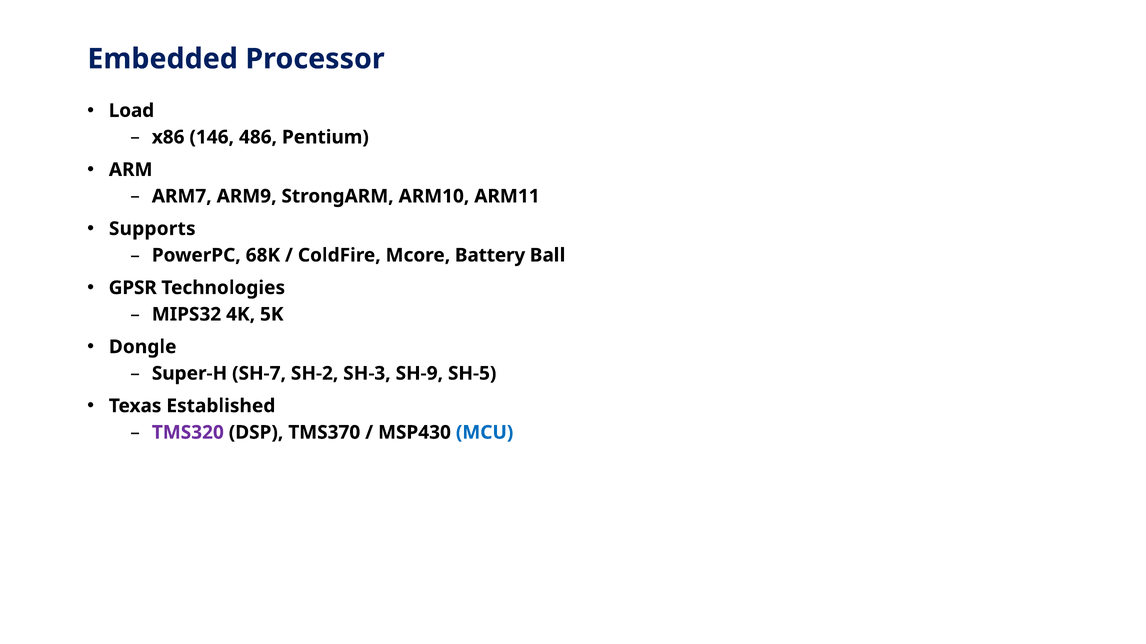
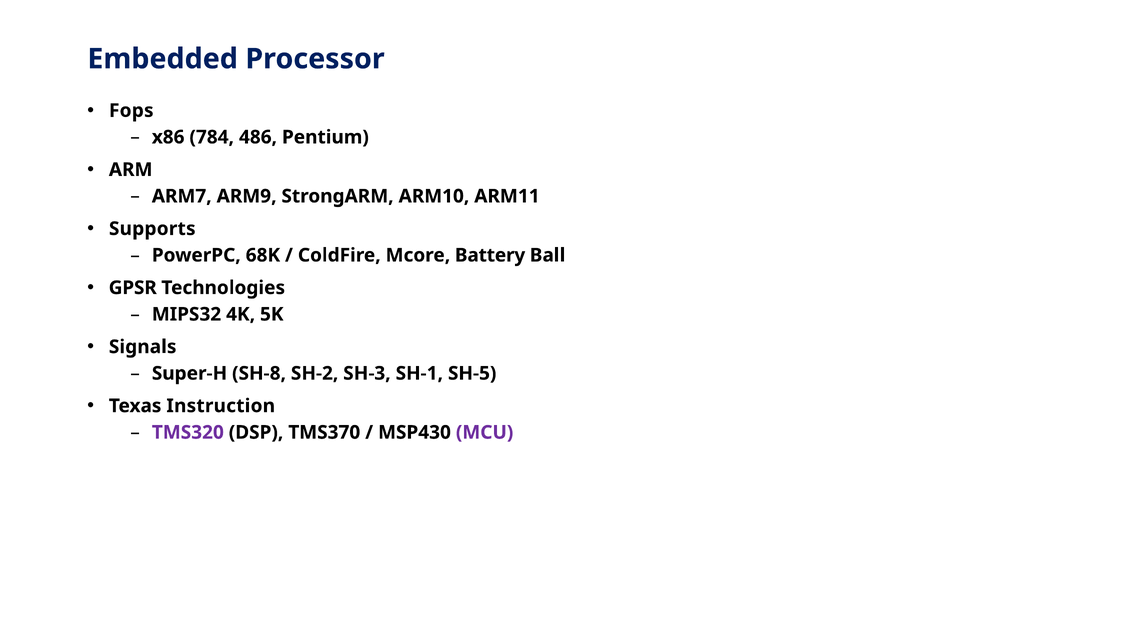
Load: Load -> Fops
146: 146 -> 784
Dongle: Dongle -> Signals
SH-7: SH-7 -> SH-8
SH-9: SH-9 -> SH-1
Established: Established -> Instruction
MCU colour: blue -> purple
